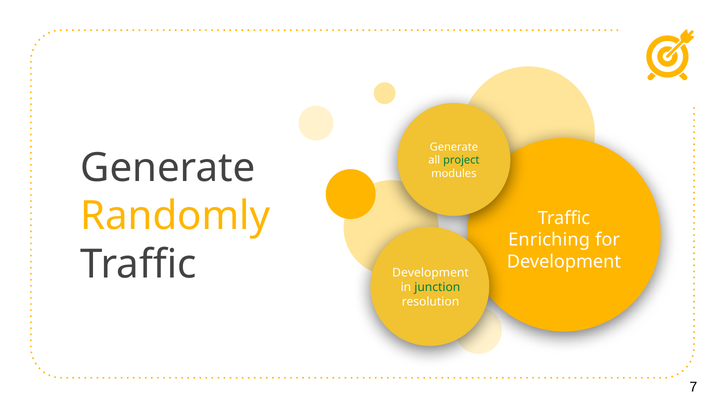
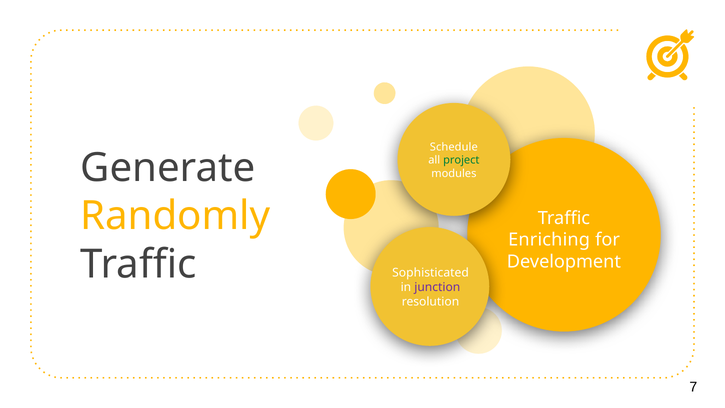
Generate at (454, 147): Generate -> Schedule
Development at (431, 273): Development -> Sophisticated
junction colour: green -> purple
